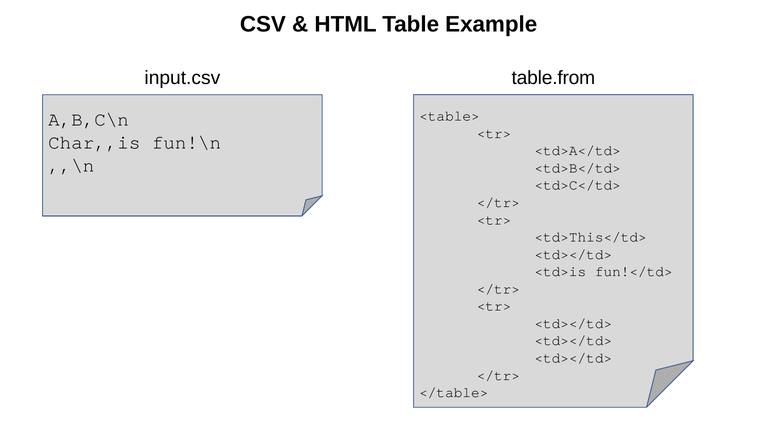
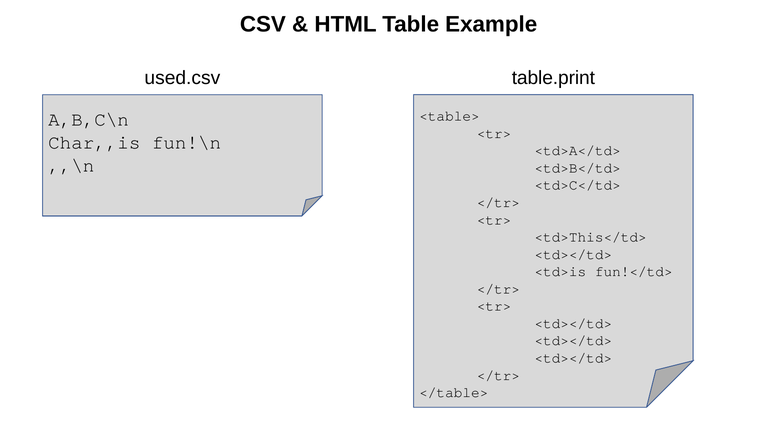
input.csv: input.csv -> used.csv
table.from: table.from -> table.print
